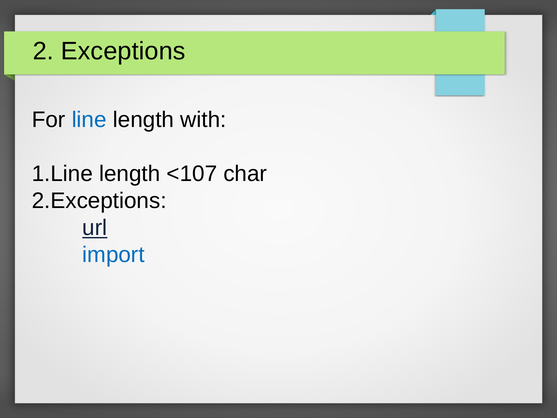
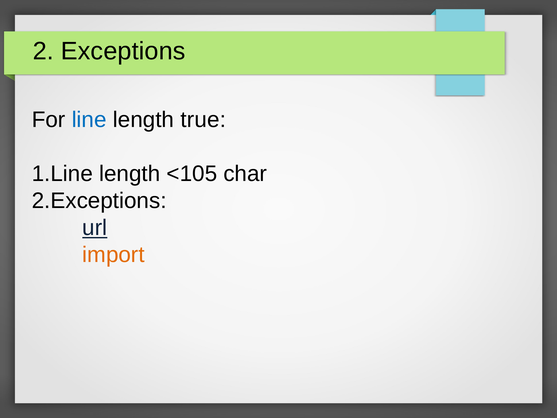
with: with -> true
<107: <107 -> <105
import colour: blue -> orange
